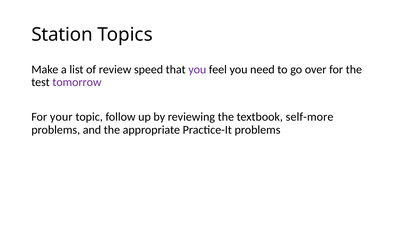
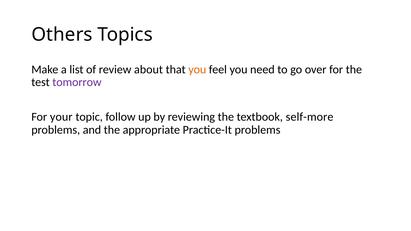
Station: Station -> Others
speed: speed -> about
you at (197, 69) colour: purple -> orange
